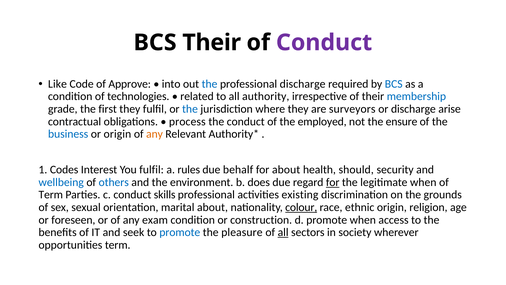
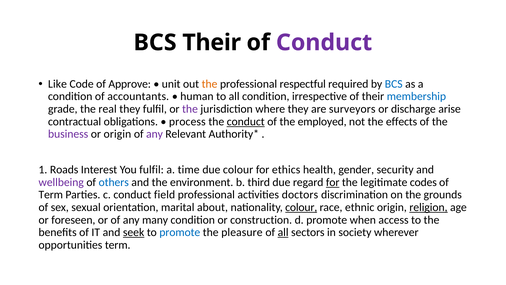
into: into -> unit
the at (210, 84) colour: blue -> orange
professional discharge: discharge -> respectful
technologies: technologies -> accountants
related: related -> human
all authority: authority -> condition
first: first -> real
the at (190, 109) colour: blue -> purple
conduct at (246, 121) underline: none -> present
ensure: ensure -> effects
business colour: blue -> purple
any at (154, 134) colour: orange -> purple
Codes: Codes -> Roads
rules: rules -> time
due behalf: behalf -> colour
for about: about -> ethics
should: should -> gender
wellbeing colour: blue -> purple
does: does -> third
legitimate when: when -> codes
skills: skills -> field
existing: existing -> doctors
religion underline: none -> present
exam: exam -> many
seek underline: none -> present
